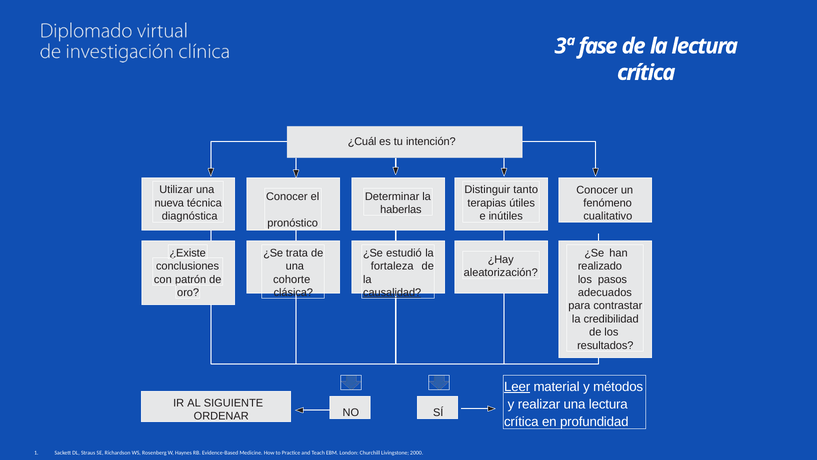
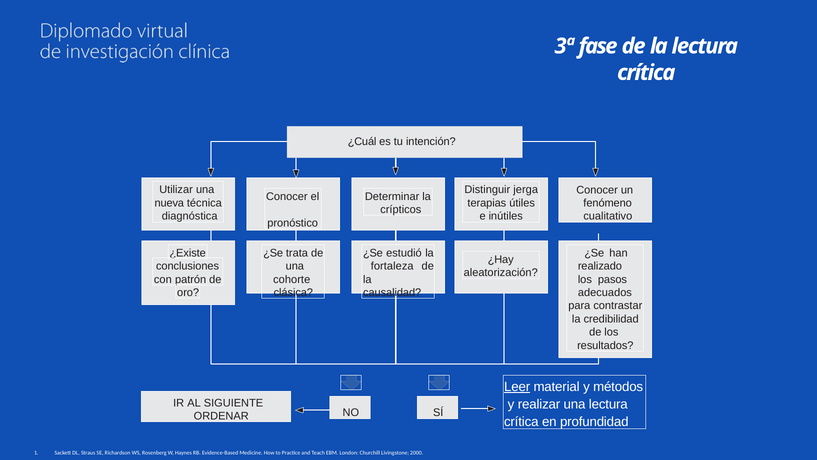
tanto: tanto -> jerga
haberlas: haberlas -> crípticos
causalidad underline: present -> none
